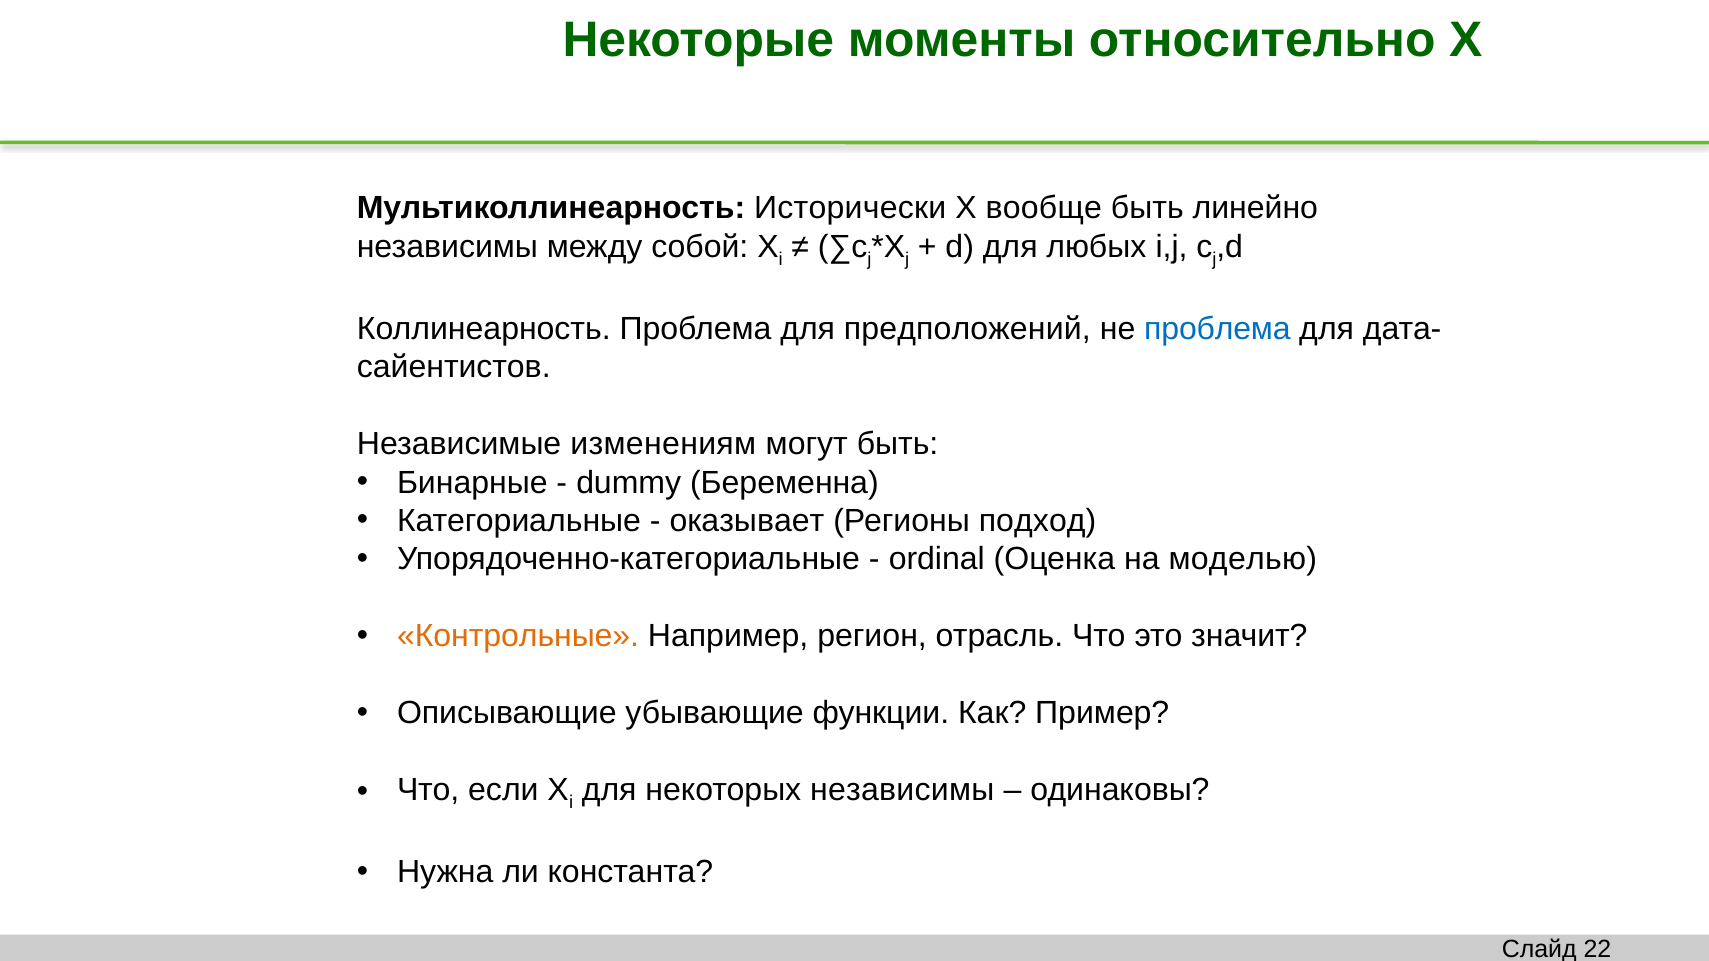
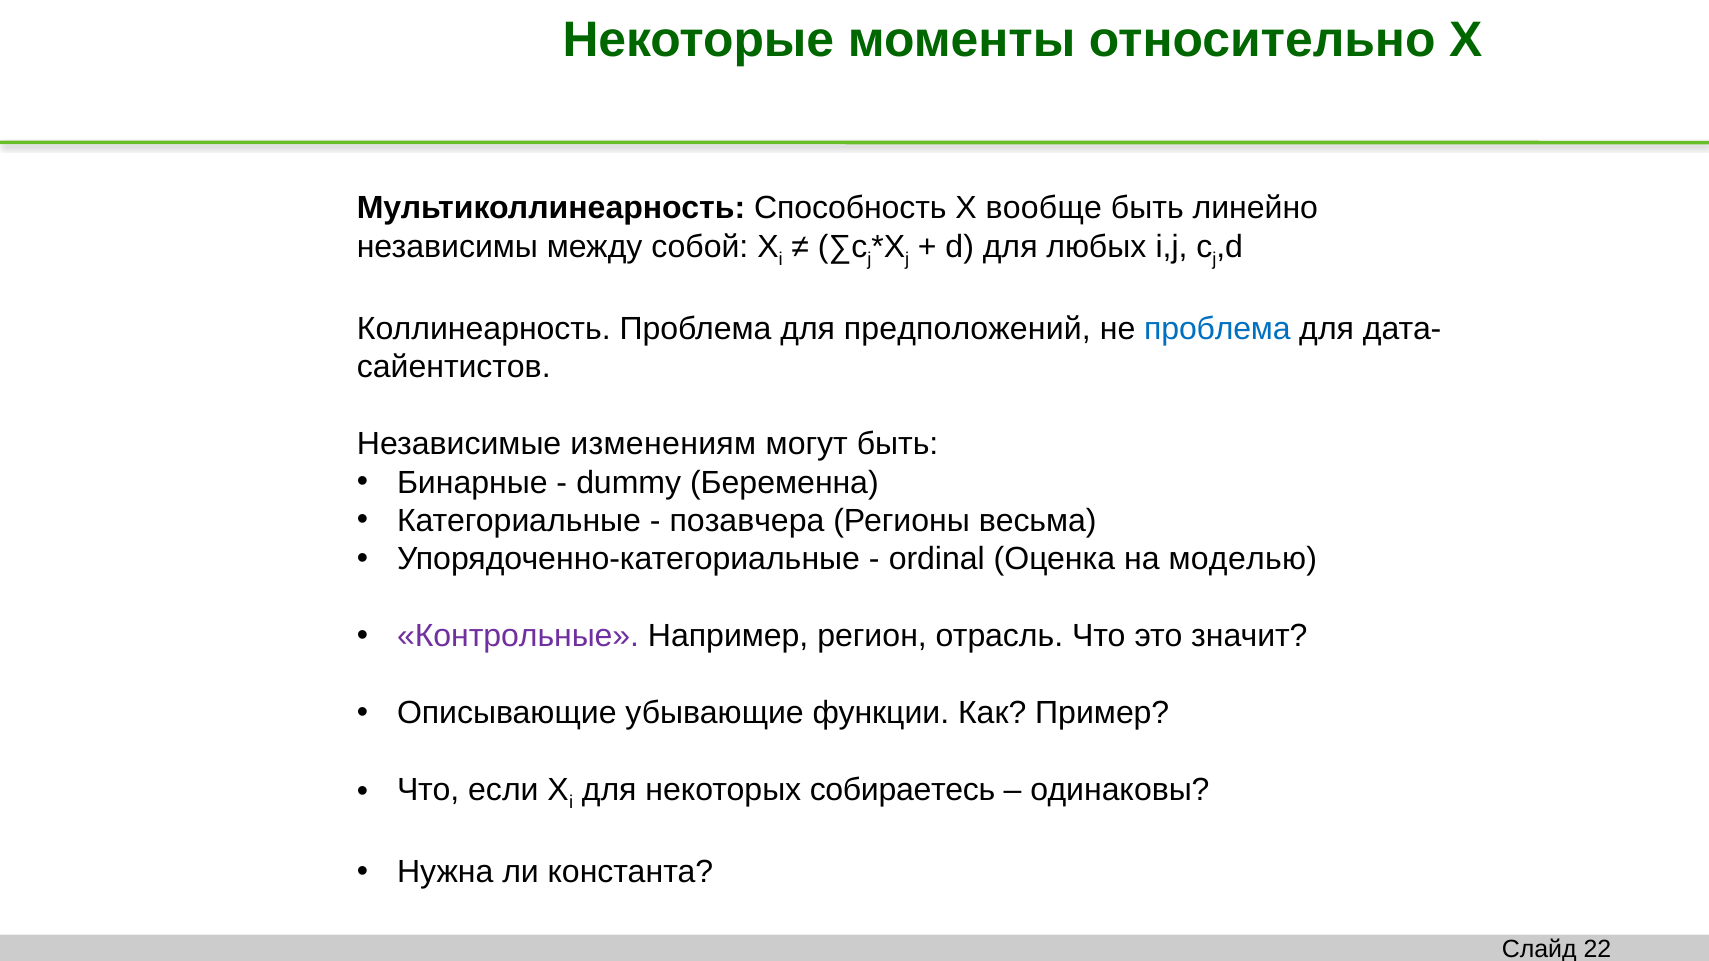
Исторически: Исторически -> Способность
оказывает: оказывает -> позавчера
подход: подход -> весьма
Контрольные colour: orange -> purple
некоторых независимы: независимы -> собираетесь
